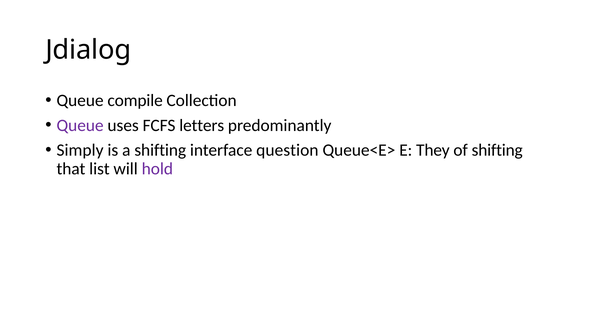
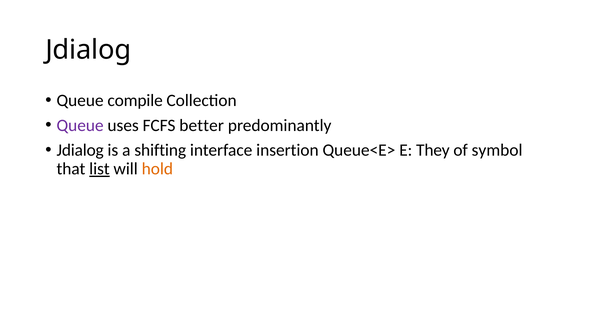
letters: letters -> better
Simply at (80, 150): Simply -> Jdialog
question: question -> insertion
of shifting: shifting -> symbol
list underline: none -> present
hold colour: purple -> orange
